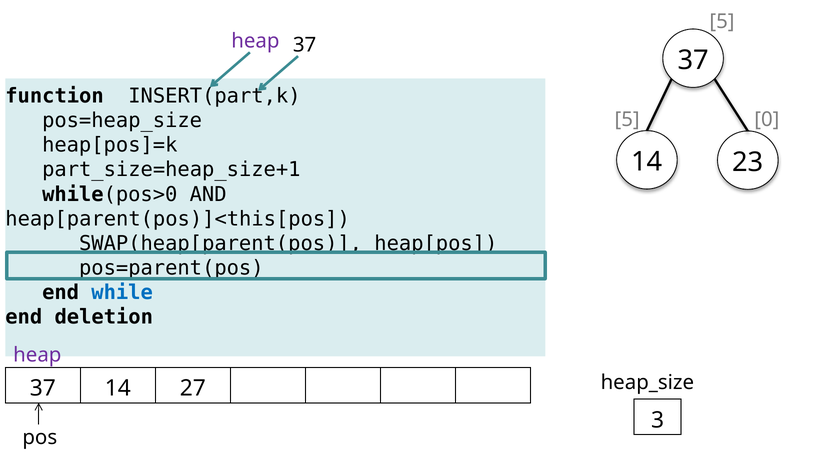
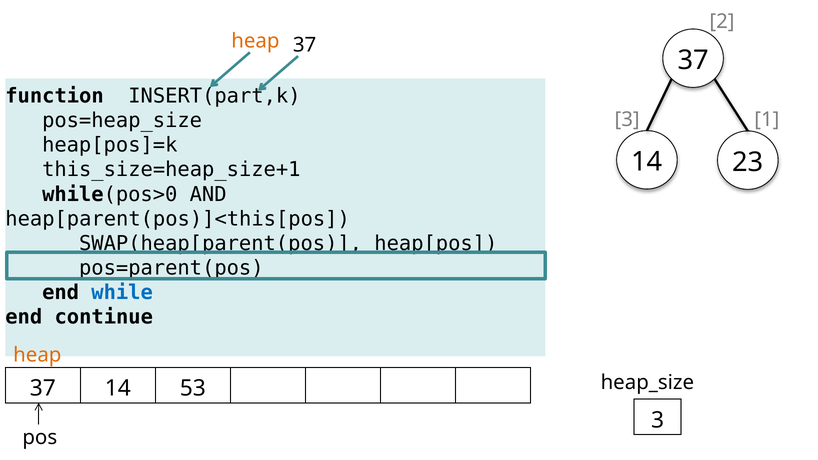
5 at (722, 22): 5 -> 2
heap at (255, 41) colour: purple -> orange
5 at (627, 120): 5 -> 3
0: 0 -> 1
part_size=heap_size+1: part_size=heap_size+1 -> this_size=heap_size+1
deletion: deletion -> continue
heap at (37, 355) colour: purple -> orange
27: 27 -> 53
